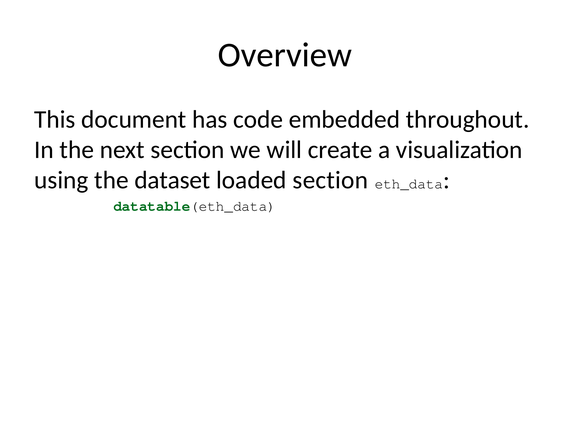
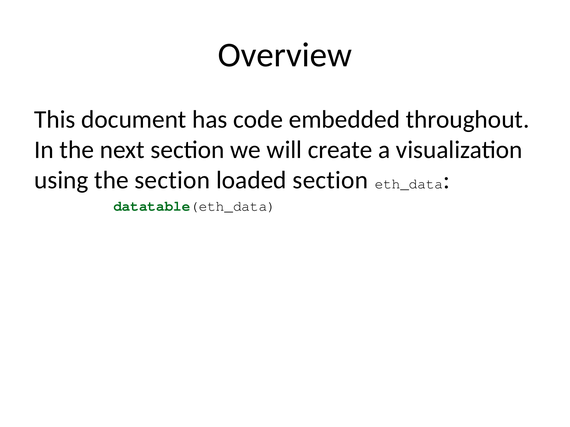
the dataset: dataset -> section
